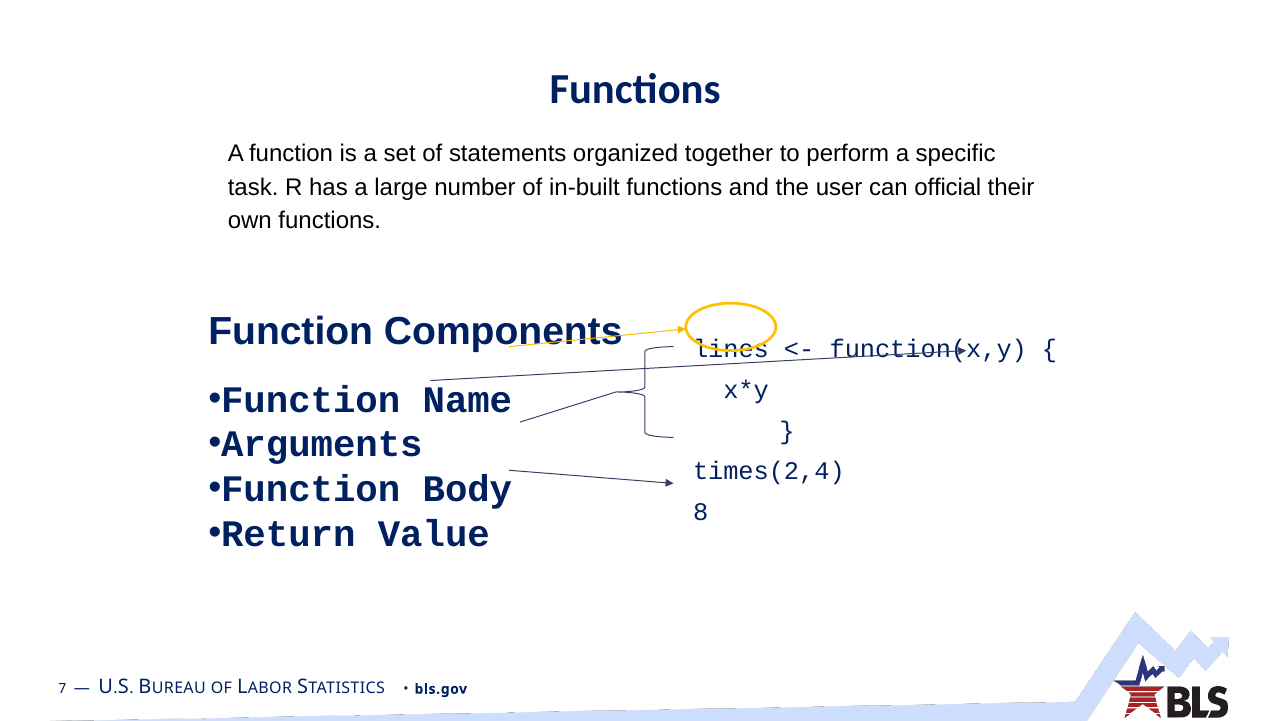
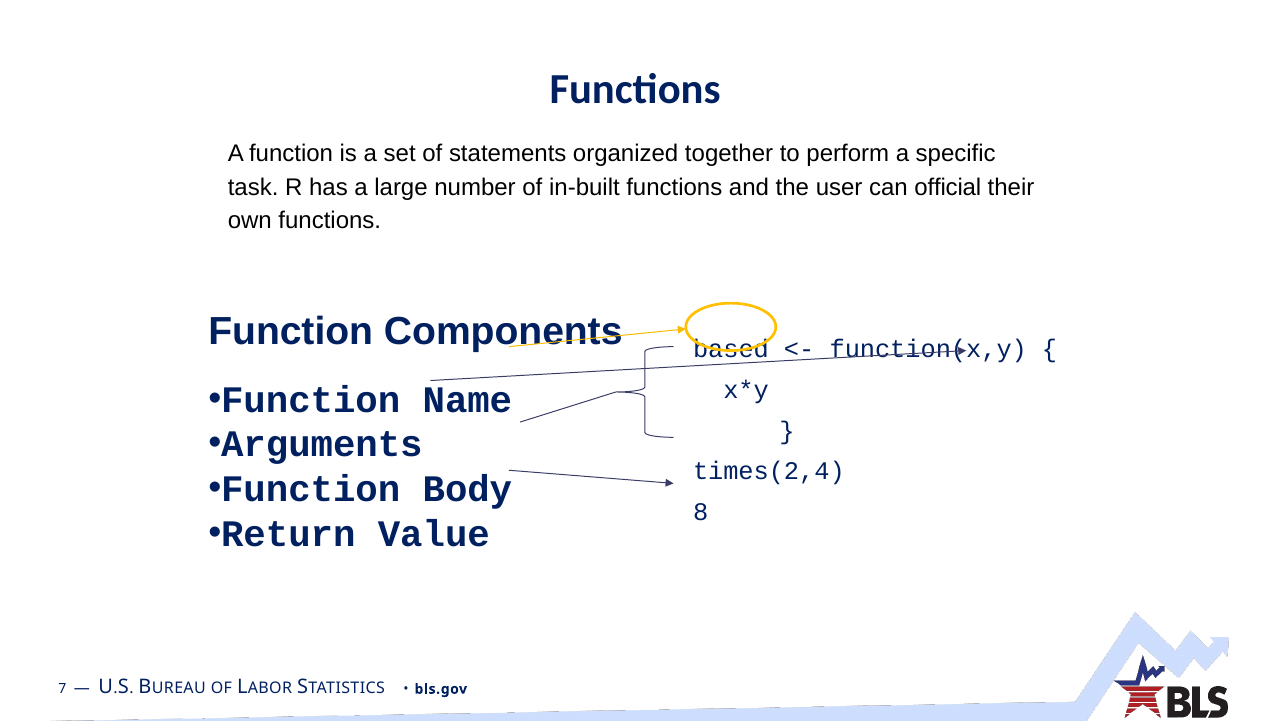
lines: lines -> based
